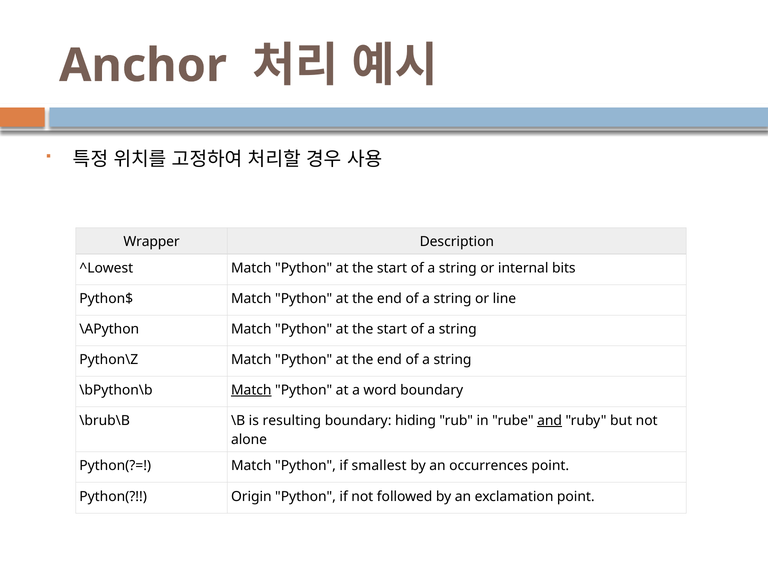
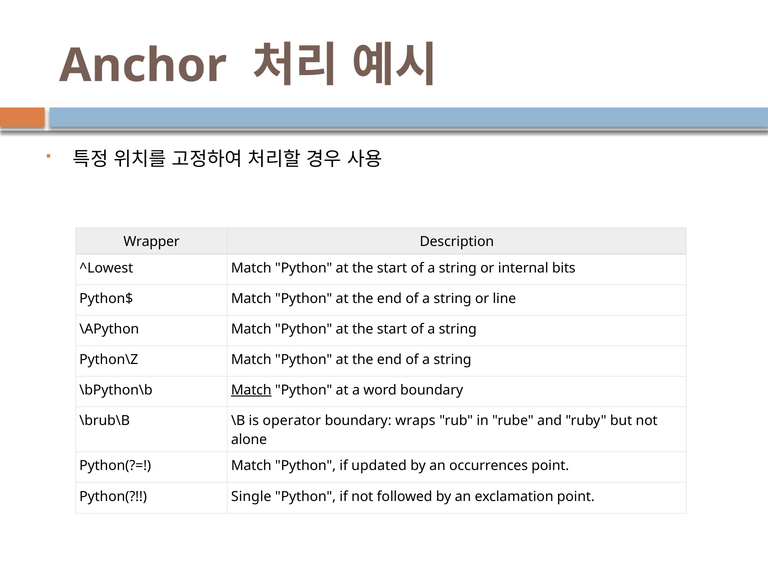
resulting: resulting -> operator
hiding: hiding -> wraps
and underline: present -> none
smallest: smallest -> updated
Origin: Origin -> Single
